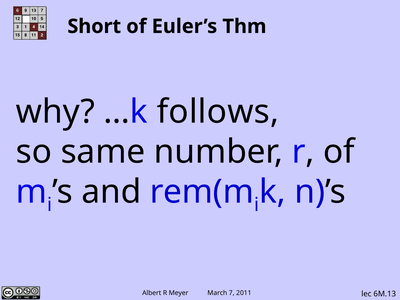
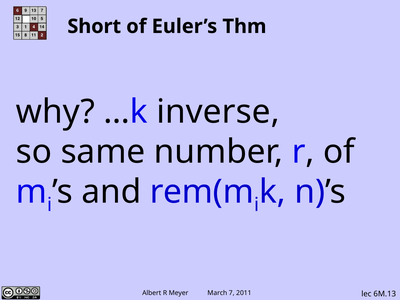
follows: follows -> inverse
